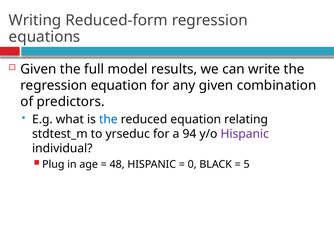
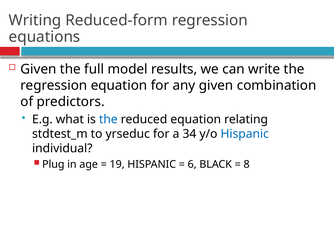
94: 94 -> 34
Hispanic at (245, 134) colour: purple -> blue
48: 48 -> 19
0: 0 -> 6
5: 5 -> 8
